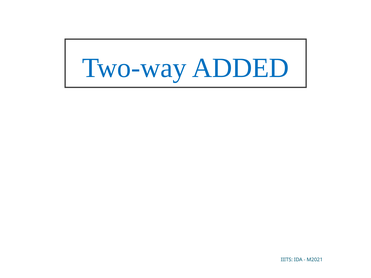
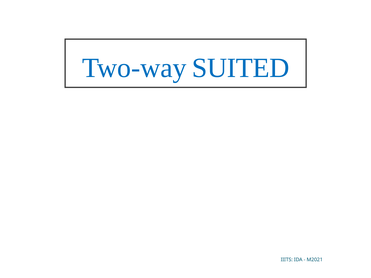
ADDED: ADDED -> SUITED
